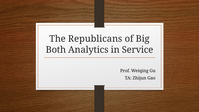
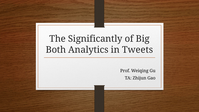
Republicans: Republicans -> Significantly
Service: Service -> Tweets
